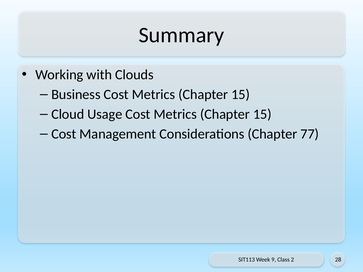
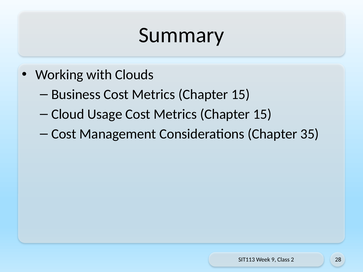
77: 77 -> 35
